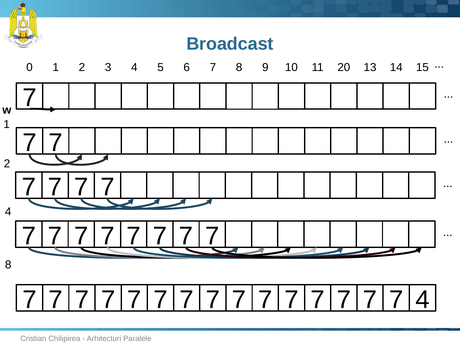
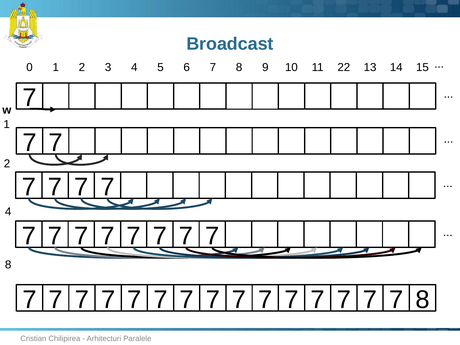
20: 20 -> 22
7 7 4: 4 -> 8
